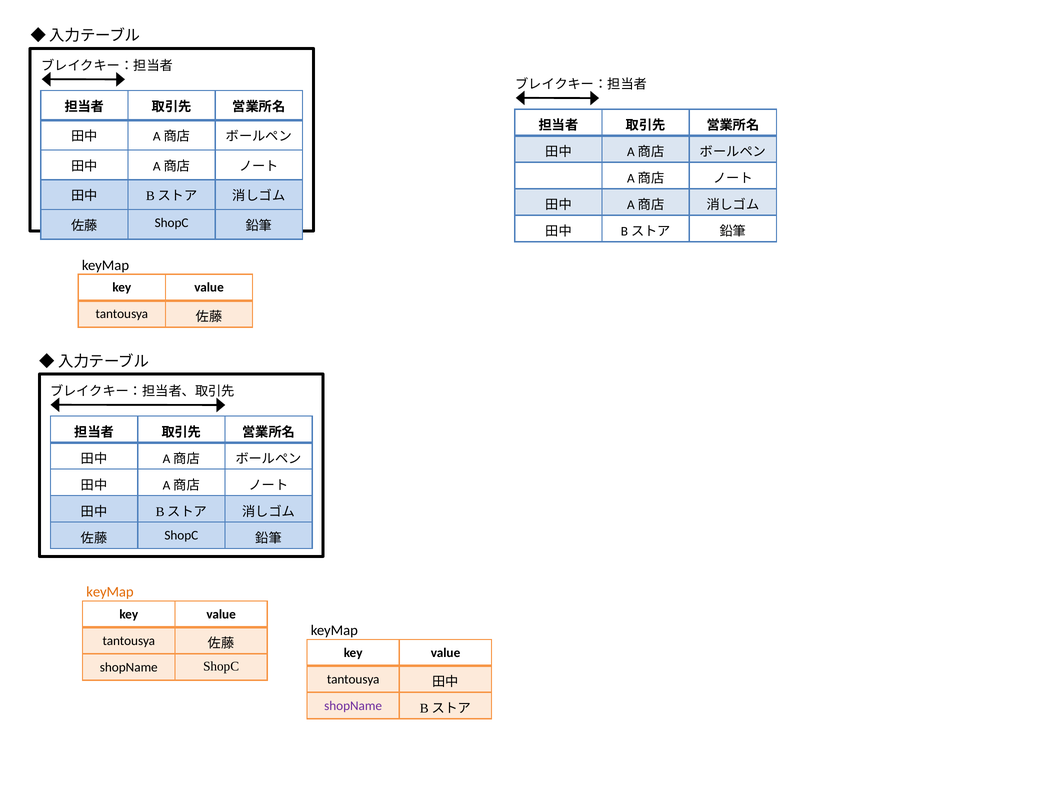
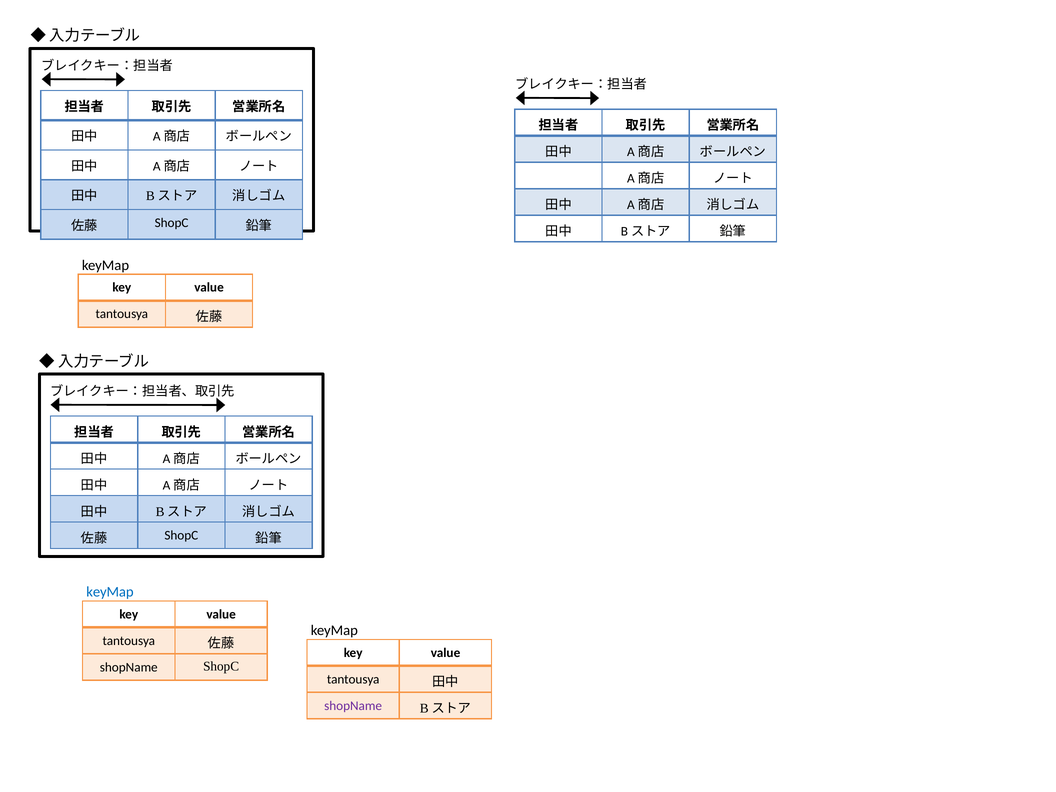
keyMap at (110, 592) colour: orange -> blue
